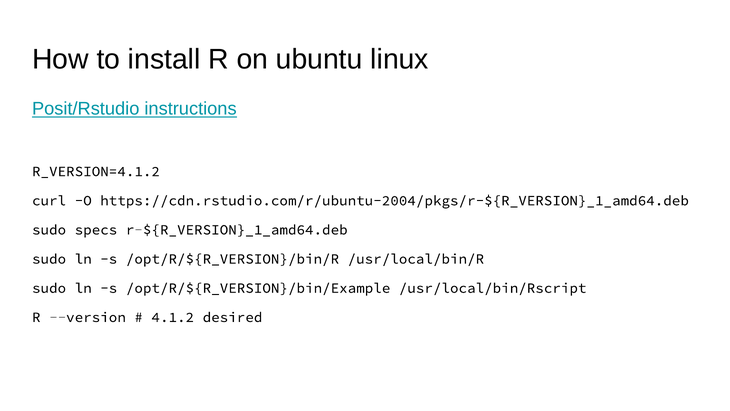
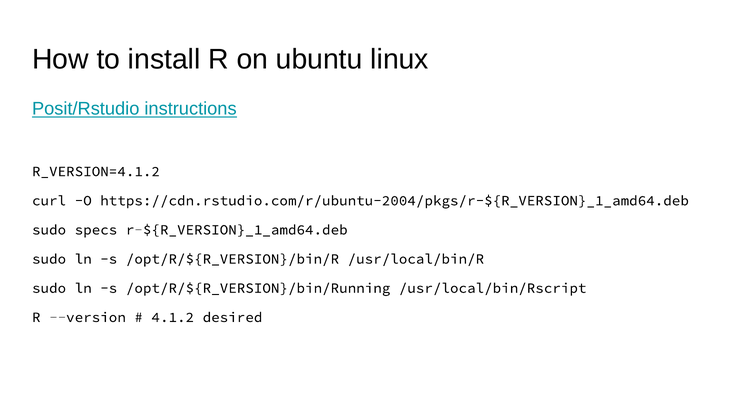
/opt/R/${R_VERSION}/bin/Example: /opt/R/${R_VERSION}/bin/Example -> /opt/R/${R_VERSION}/bin/Running
